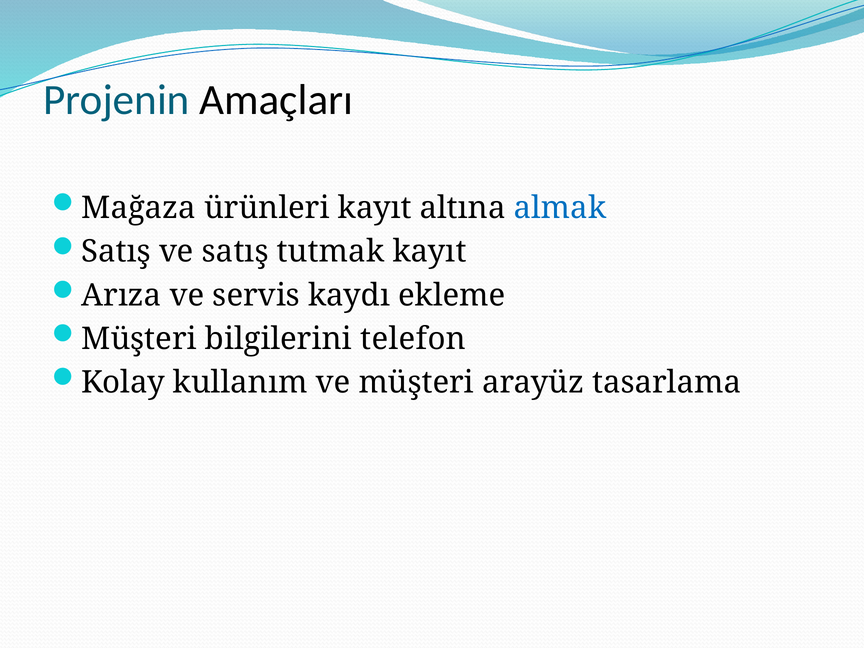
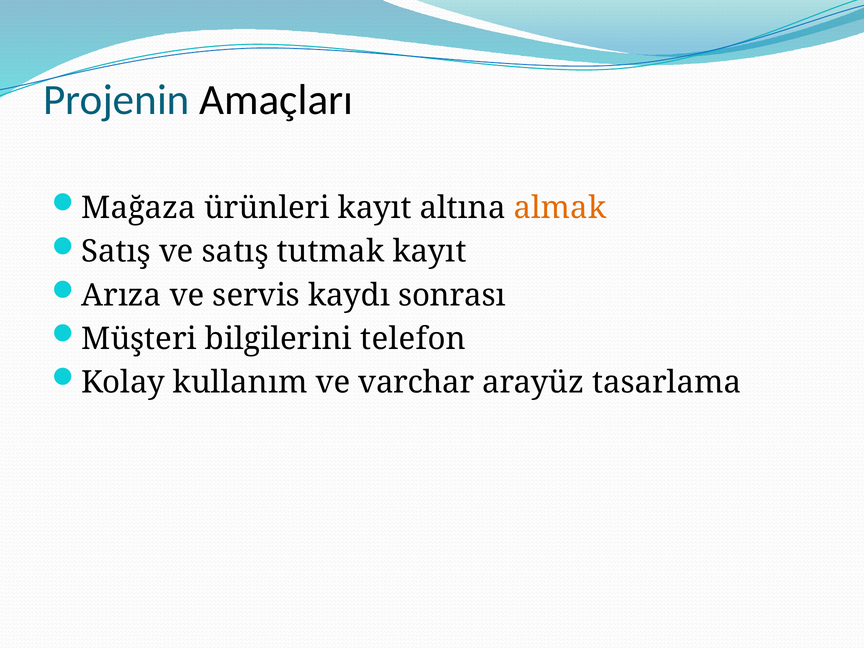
almak colour: blue -> orange
ekleme: ekleme -> sonrası
ve müşteri: müşteri -> varchar
